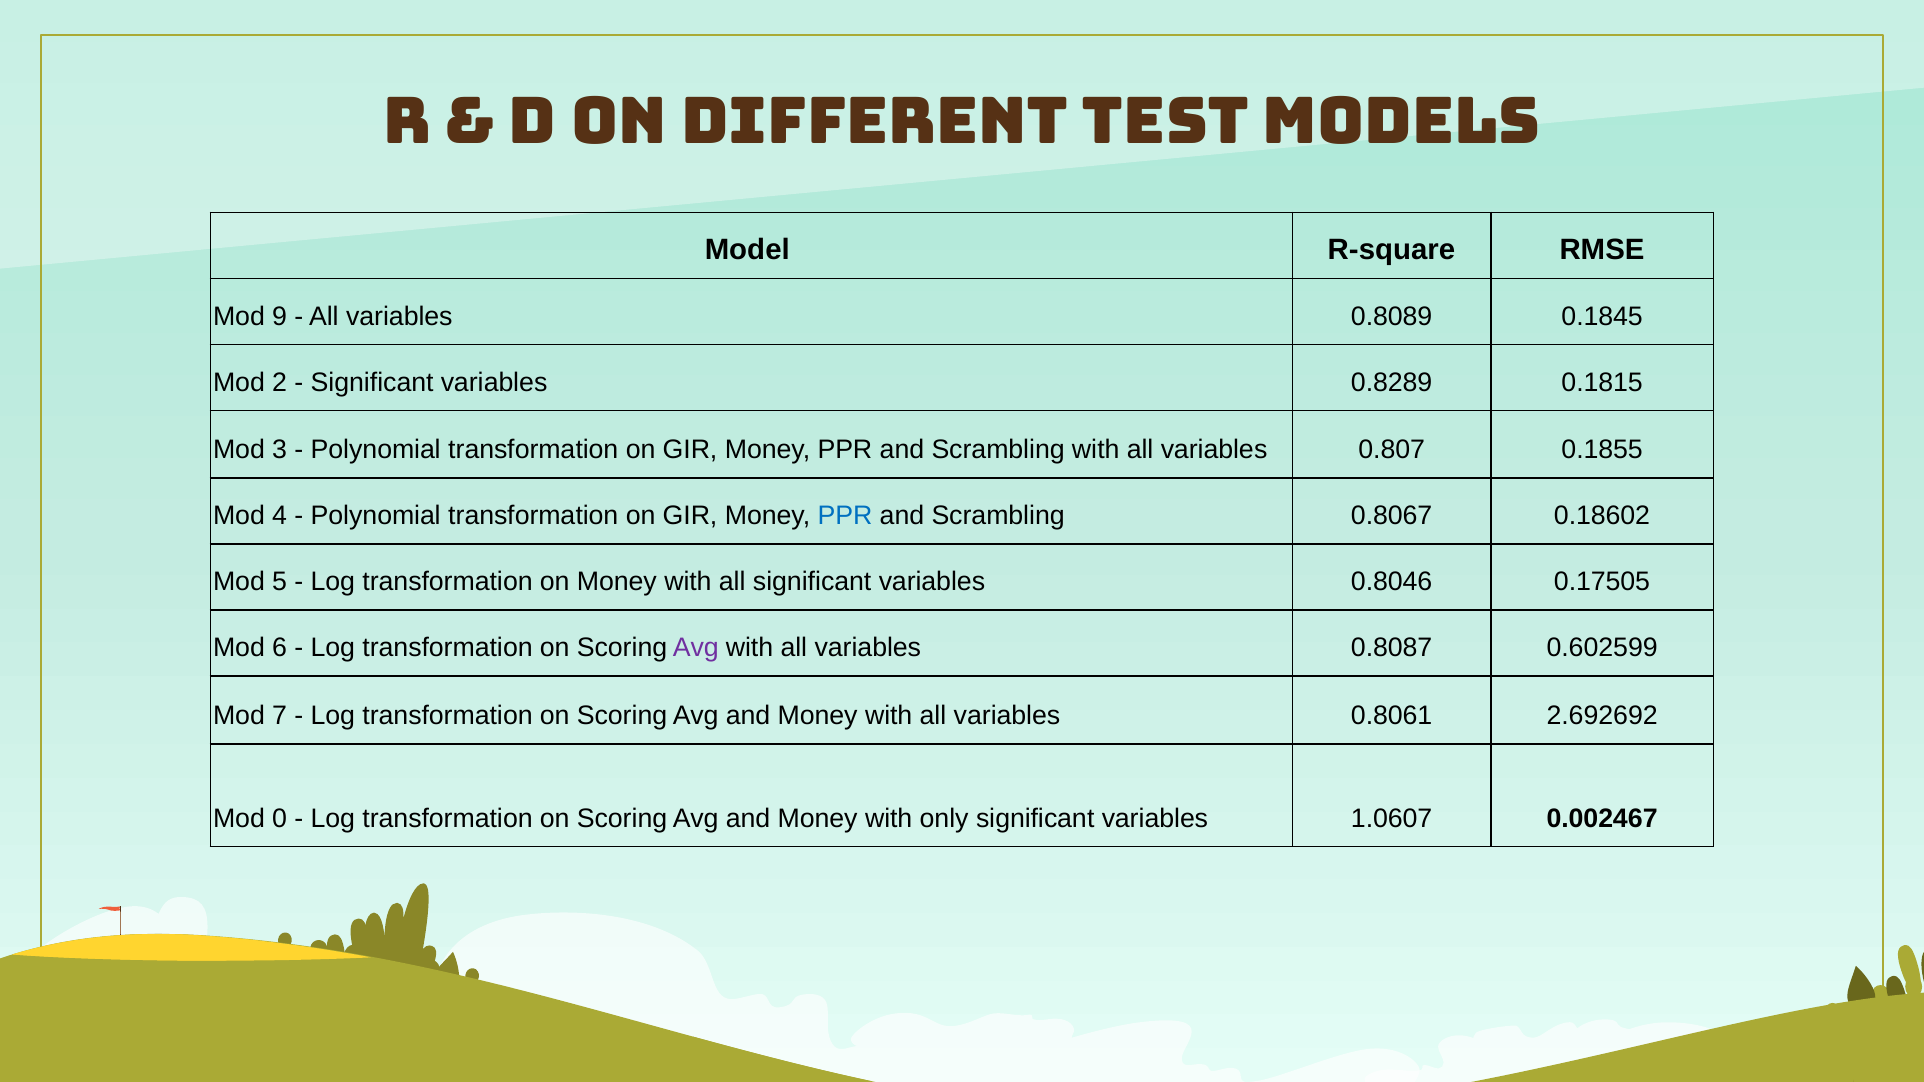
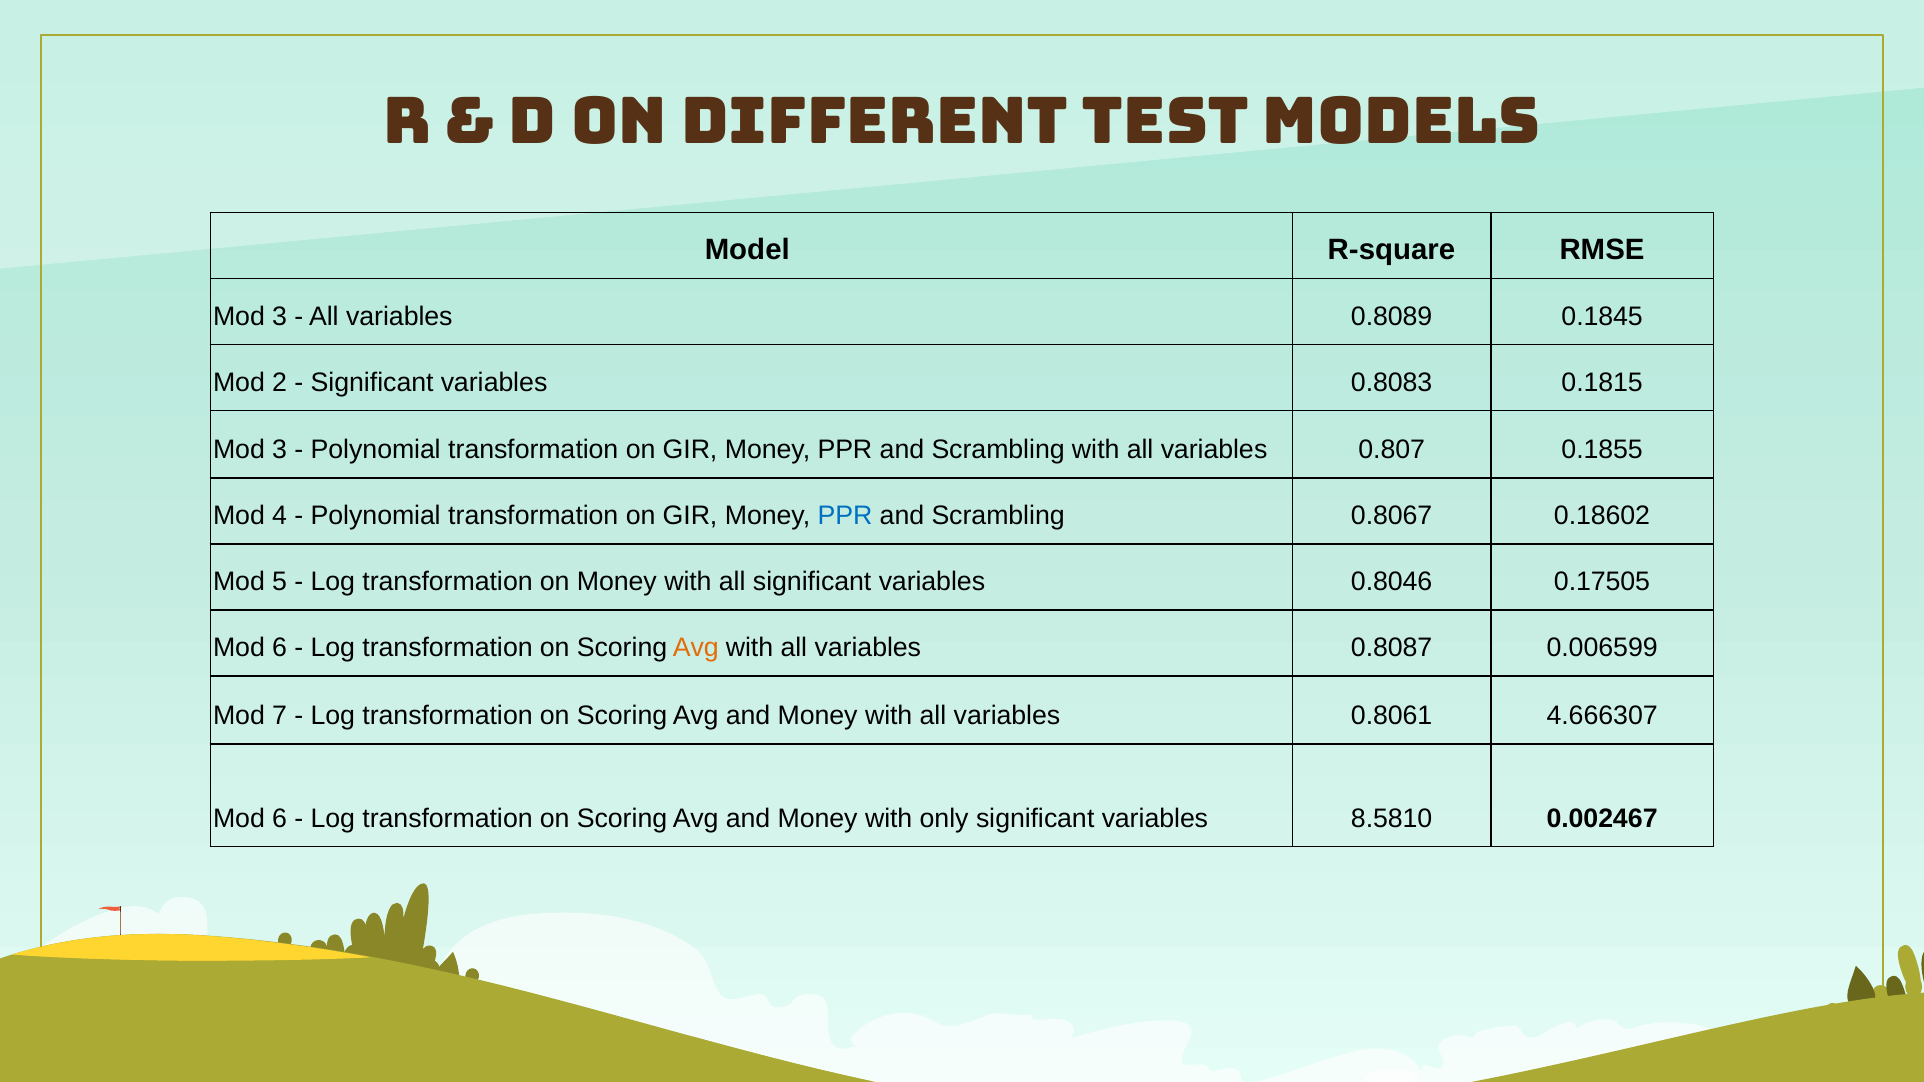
9 at (280, 317): 9 -> 3
0.8289: 0.8289 -> 0.8083
Avg at (696, 648) colour: purple -> orange
0.602599: 0.602599 -> 0.006599
2.692692: 2.692692 -> 4.666307
0 at (280, 819): 0 -> 6
1.0607: 1.0607 -> 8.5810
